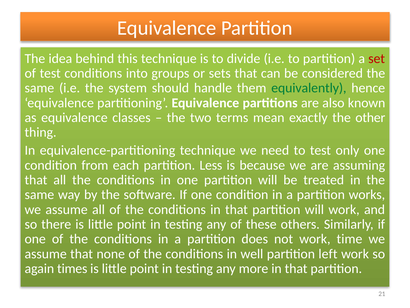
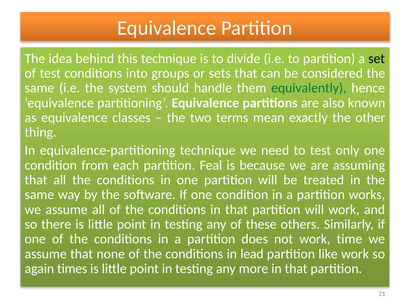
set colour: red -> black
Less: Less -> Feal
well: well -> lead
left: left -> like
